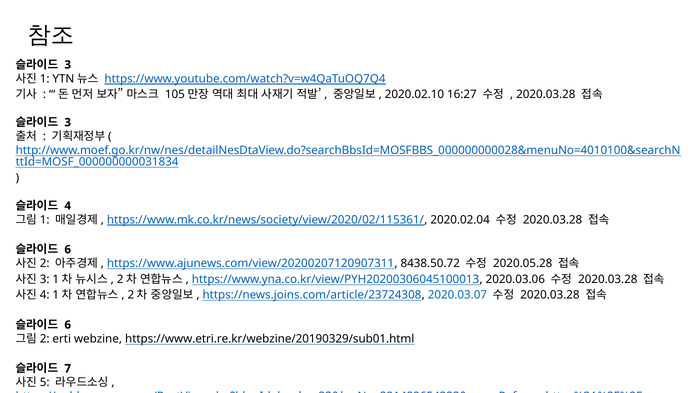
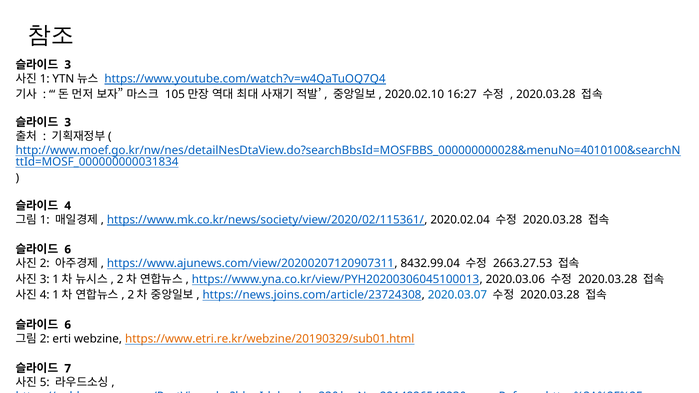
8438.50.72: 8438.50.72 -> 8432.99.04
2020.05.28: 2020.05.28 -> 2663.27.53
https://www.etri.re.kr/webzine/20190329/sub01.html colour: black -> orange
